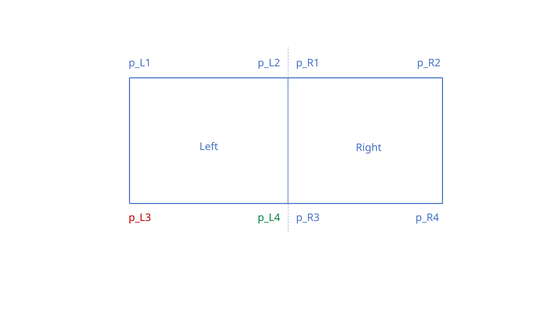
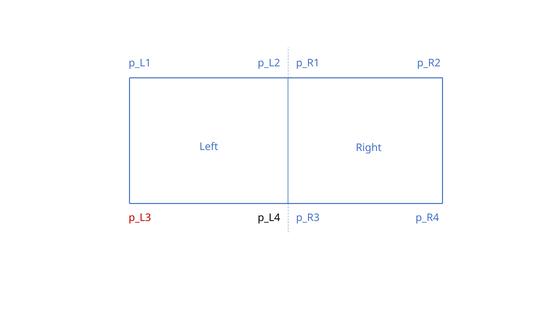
p_L4 colour: green -> black
